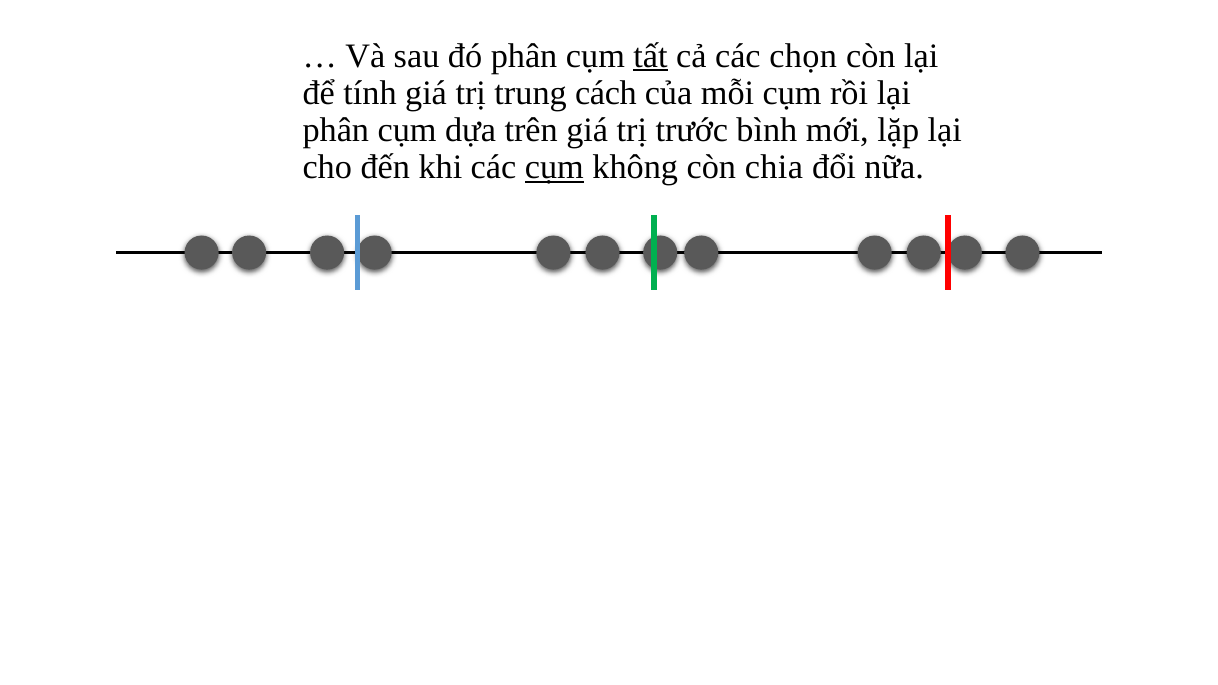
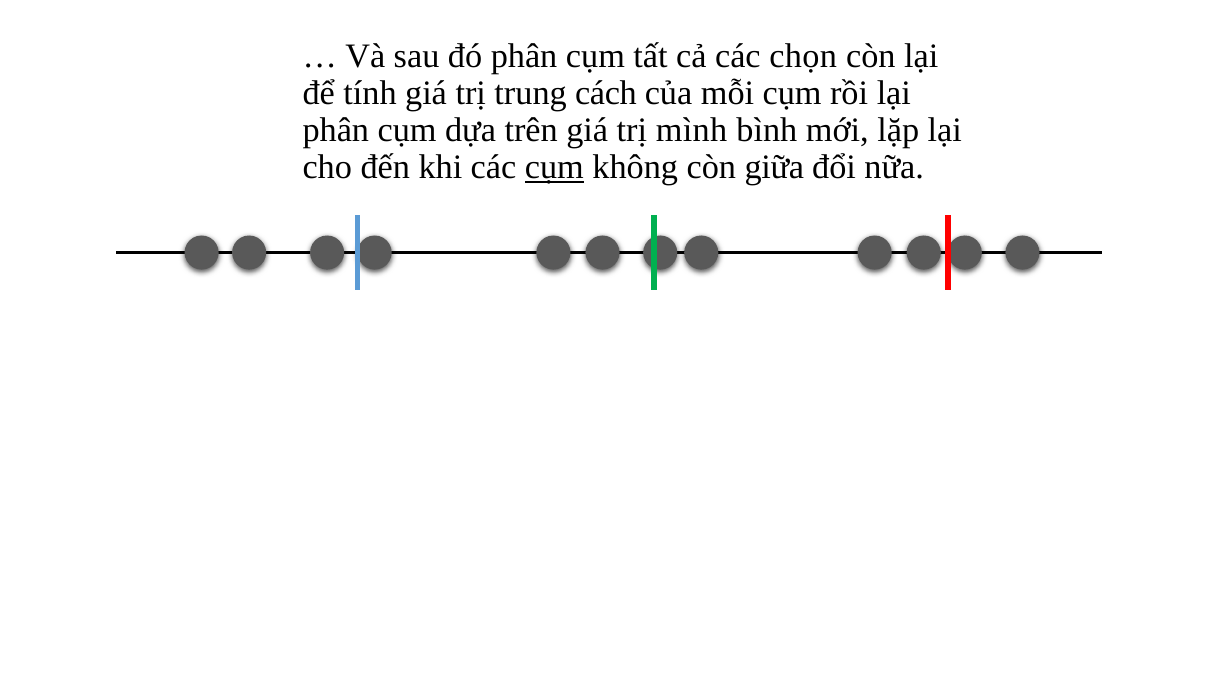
tất underline: present -> none
trước: trước -> mình
chia: chia -> giữa
